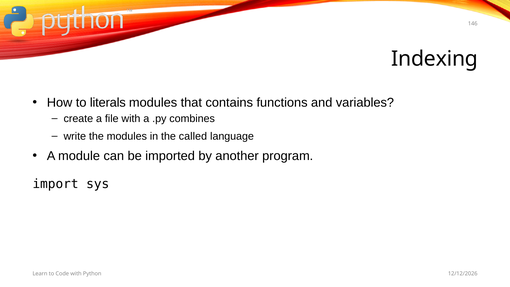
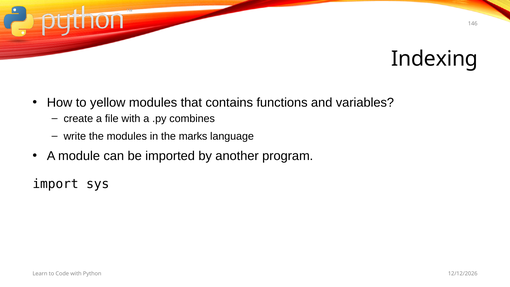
literals: literals -> yellow
called: called -> marks
